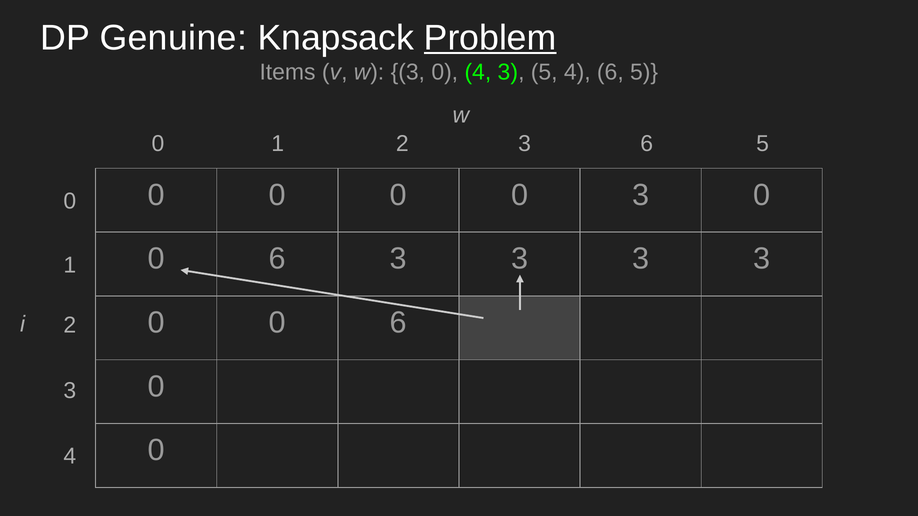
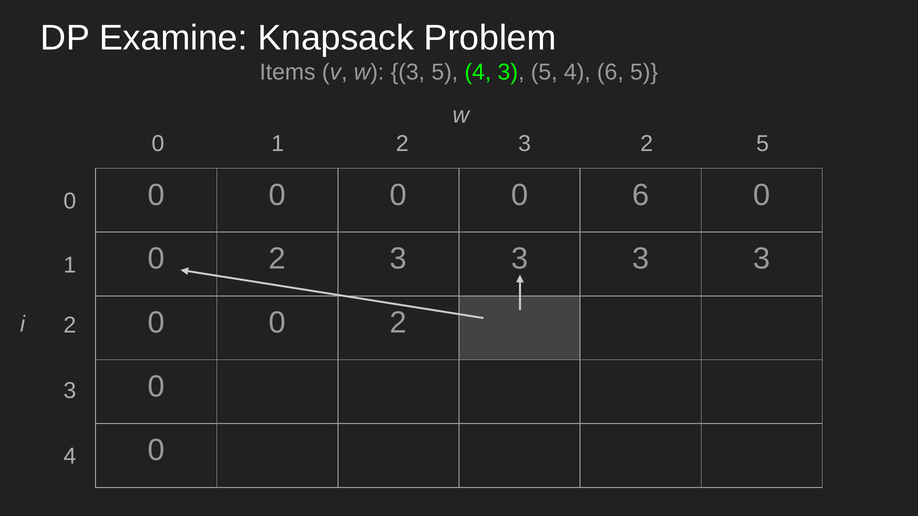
Genuine: Genuine -> Examine
Problem underline: present -> none
w 3 0: 0 -> 5
3 6: 6 -> 2
0 3: 3 -> 6
6 at (277, 259): 6 -> 2
6 at (398, 323): 6 -> 2
